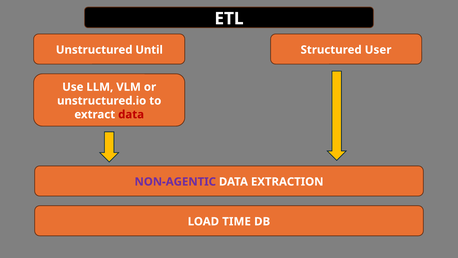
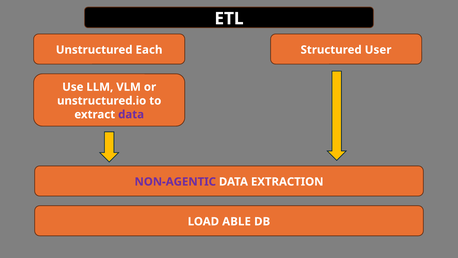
Until: Until -> Each
data at (131, 114) colour: red -> purple
TIME: TIME -> ABLE
